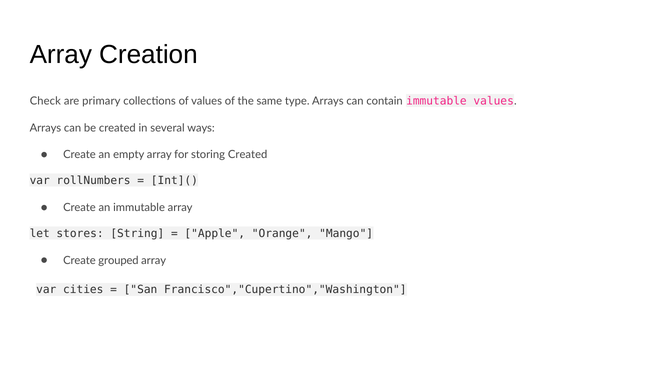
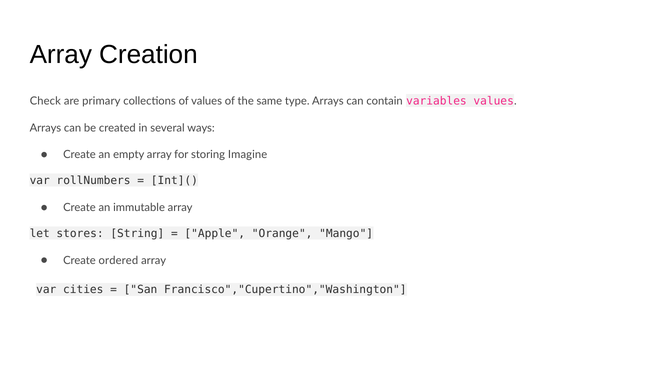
contain immutable: immutable -> variables
storing Created: Created -> Imagine
grouped: grouped -> ordered
